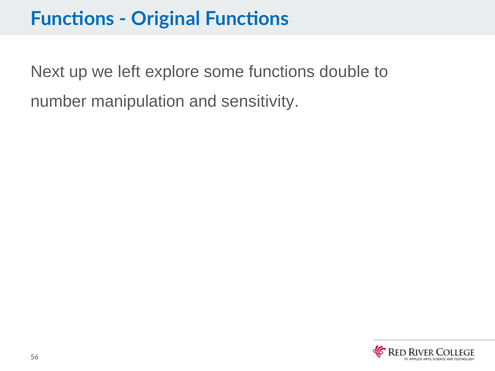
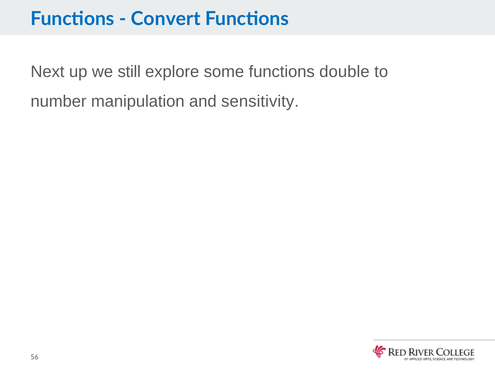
Original: Original -> Convert
left: left -> still
